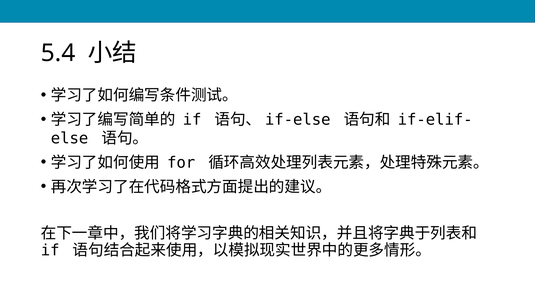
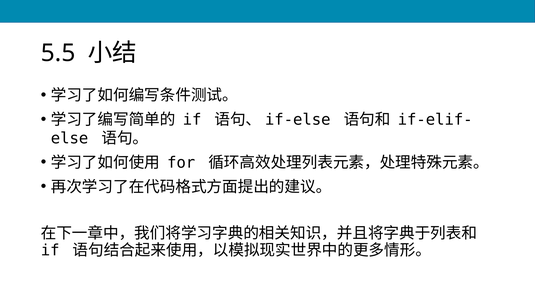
5.4: 5.4 -> 5.5
